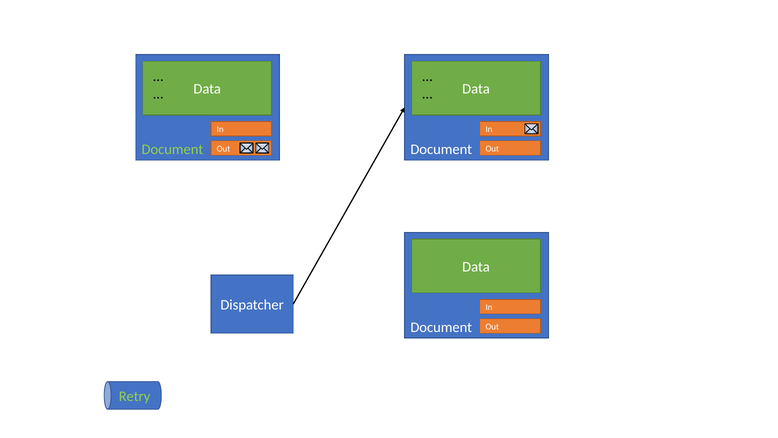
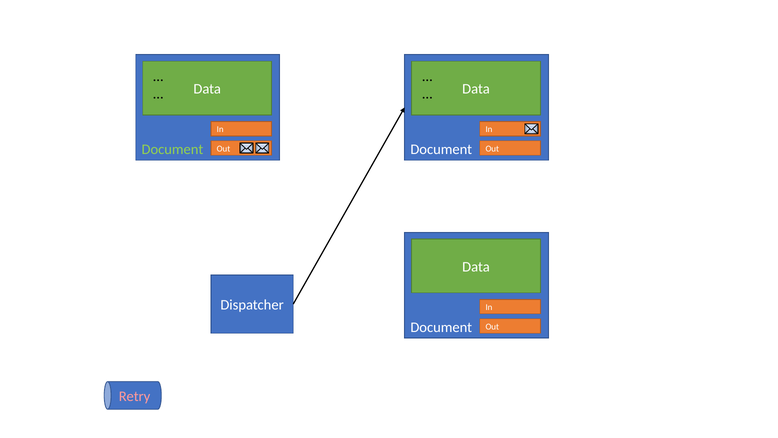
Retry colour: light green -> pink
